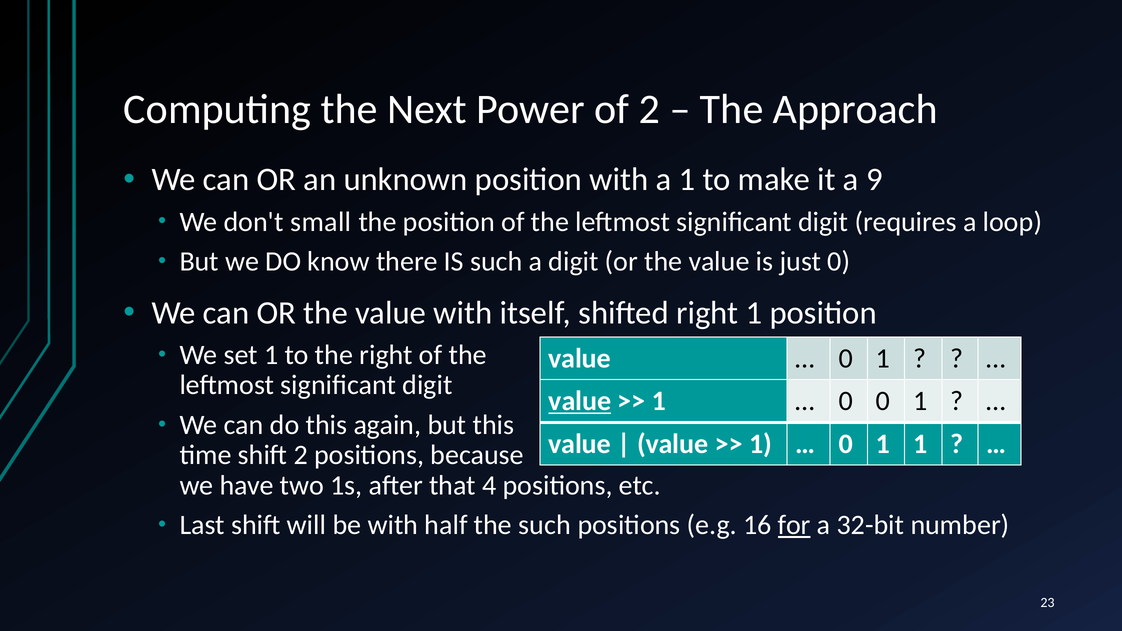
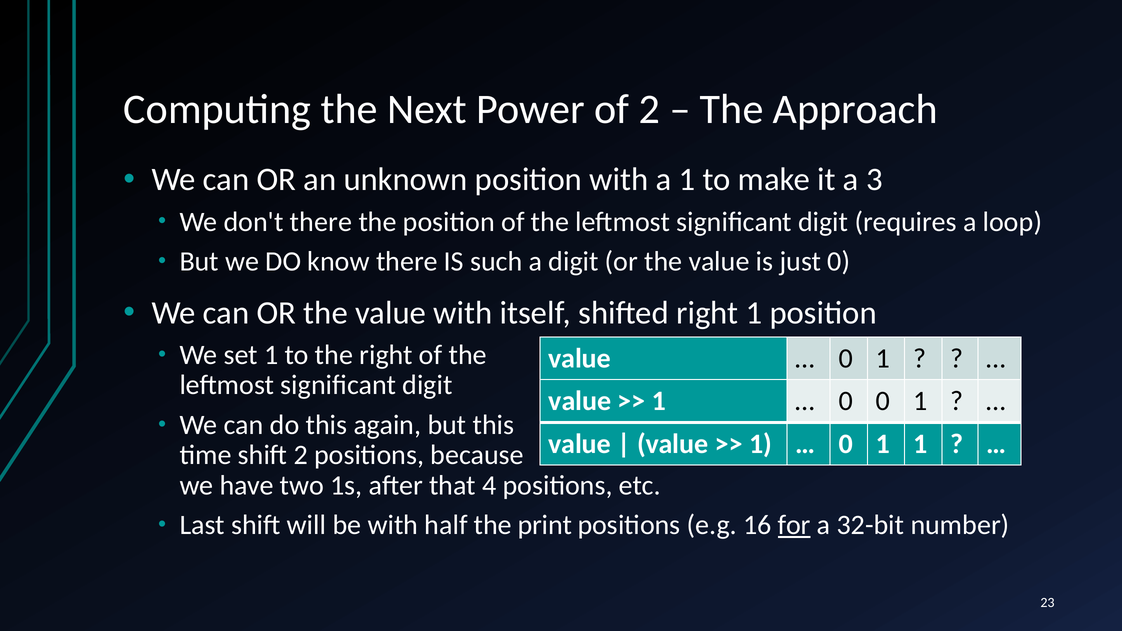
9: 9 -> 3
don't small: small -> there
value at (580, 401) underline: present -> none
the such: such -> print
